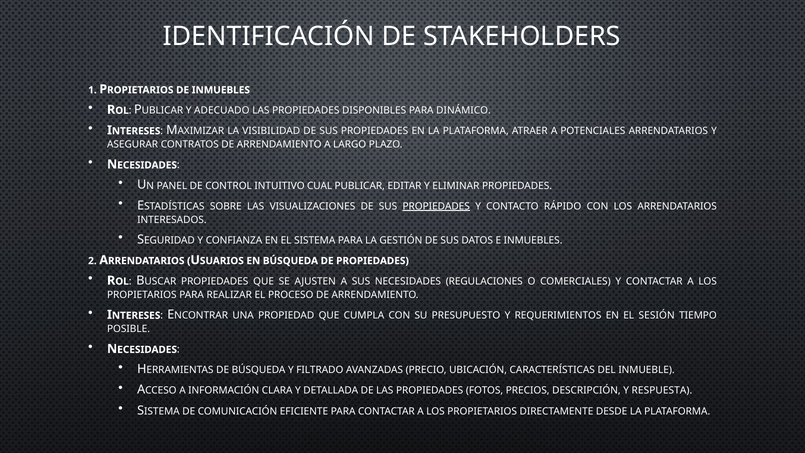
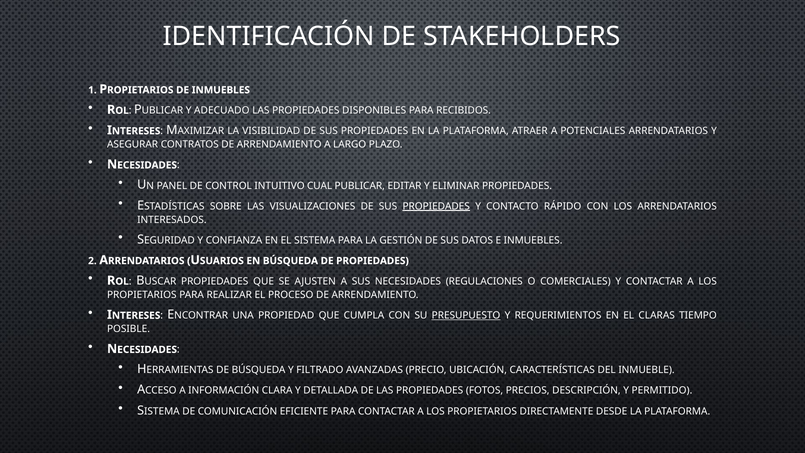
DINÁMICO: DINÁMICO -> RECIBIDOS
PRESUPUESTO underline: none -> present
SESIÓN: SESIÓN -> CLARAS
RESPUESTA: RESPUESTA -> PERMITIDO
